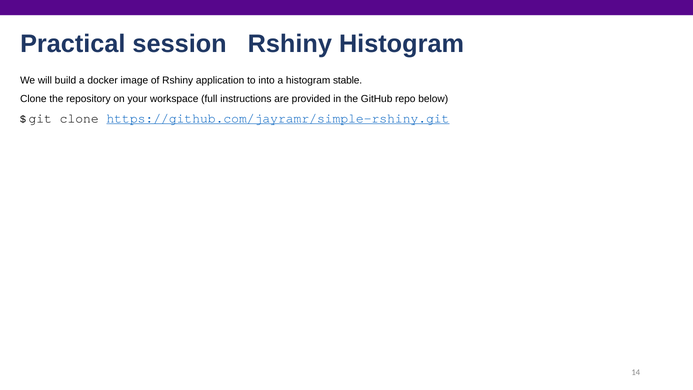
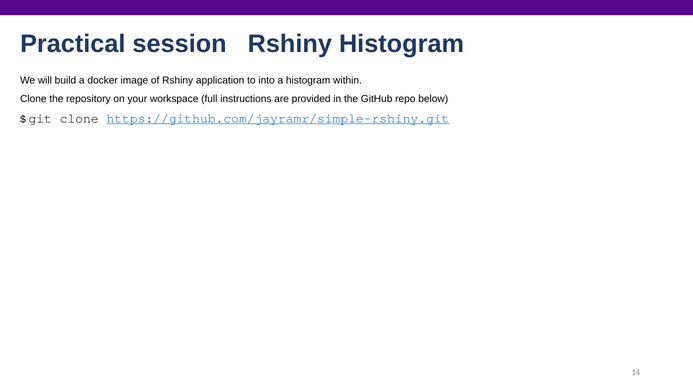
stable: stable -> within
